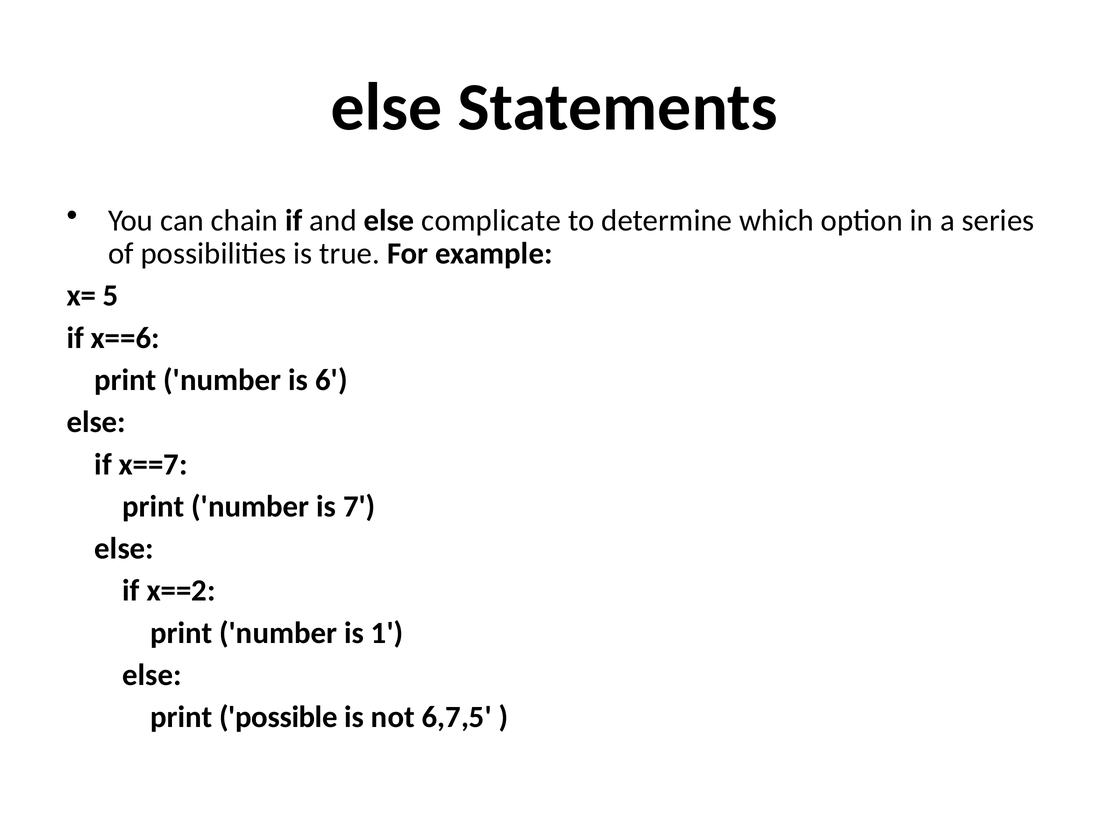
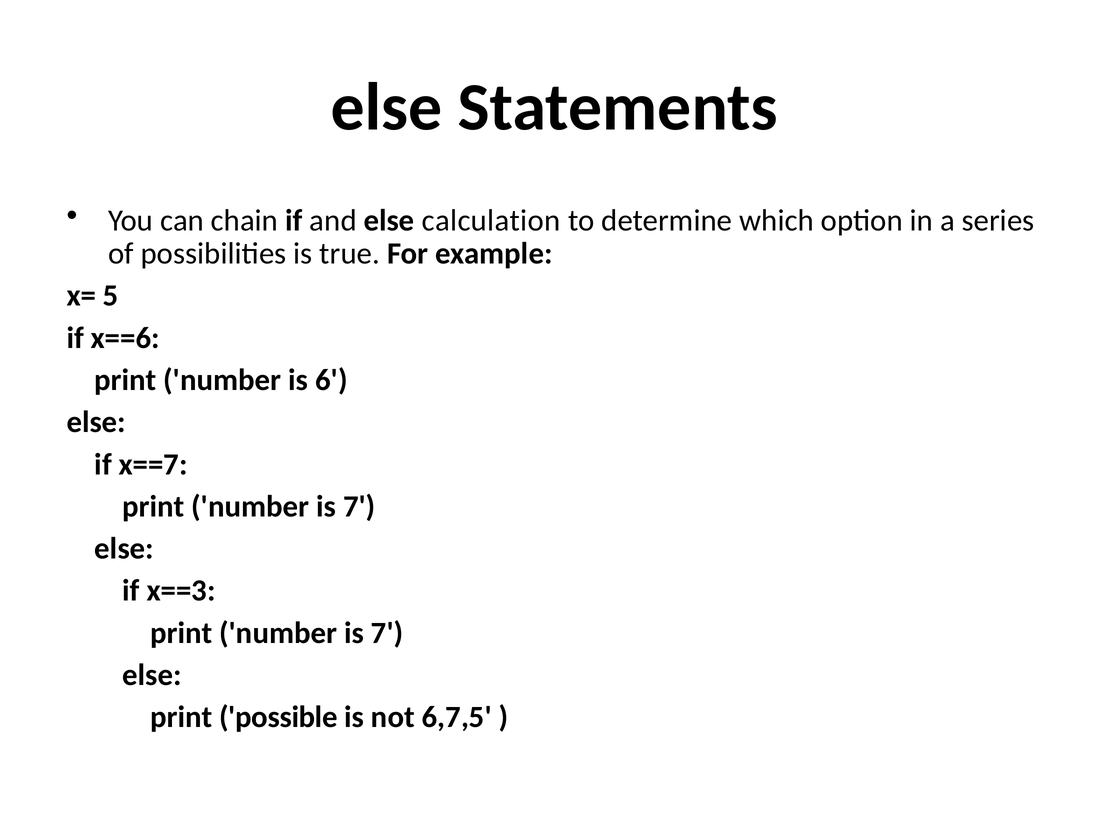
complicate: complicate -> calculation
x==2: x==2 -> x==3
1 at (387, 633): 1 -> 7
